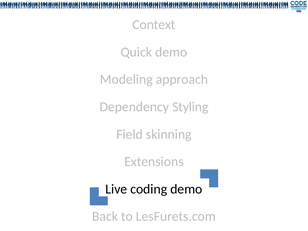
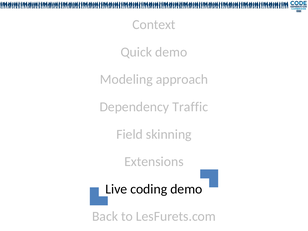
Styling: Styling -> Traffic
